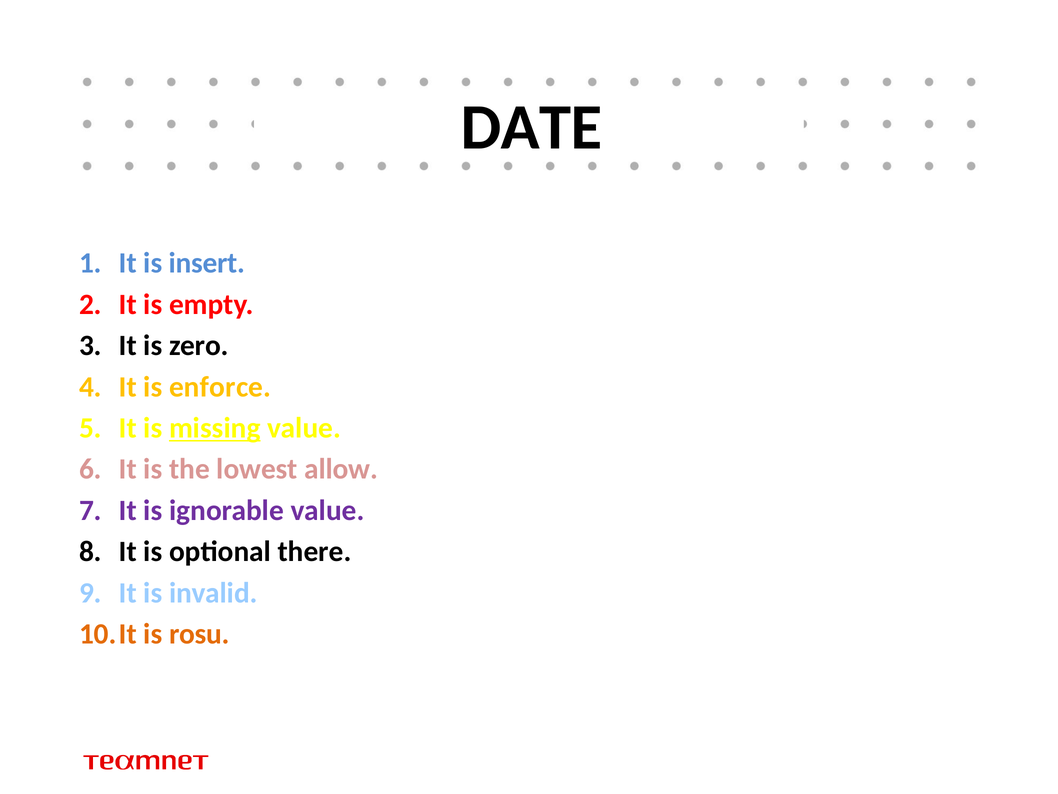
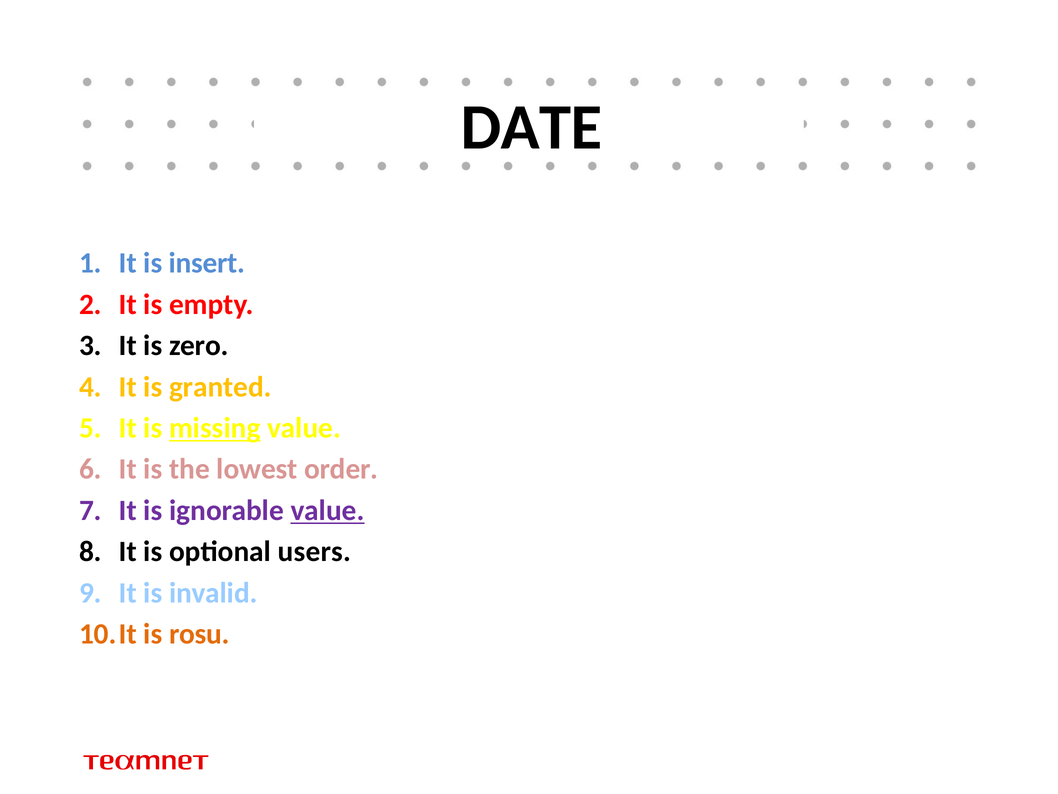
enforce: enforce -> granted
allow: allow -> order
value at (328, 510) underline: none -> present
there: there -> users
